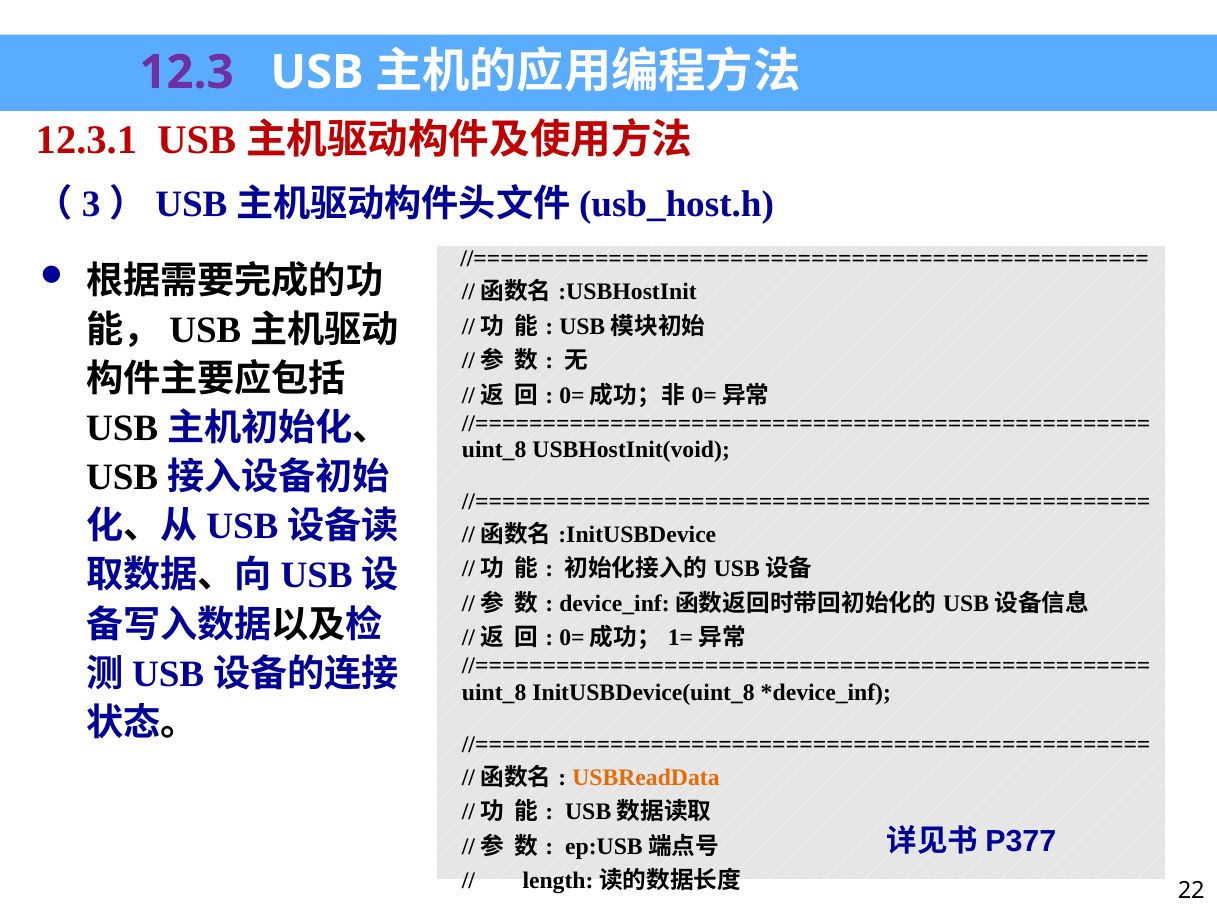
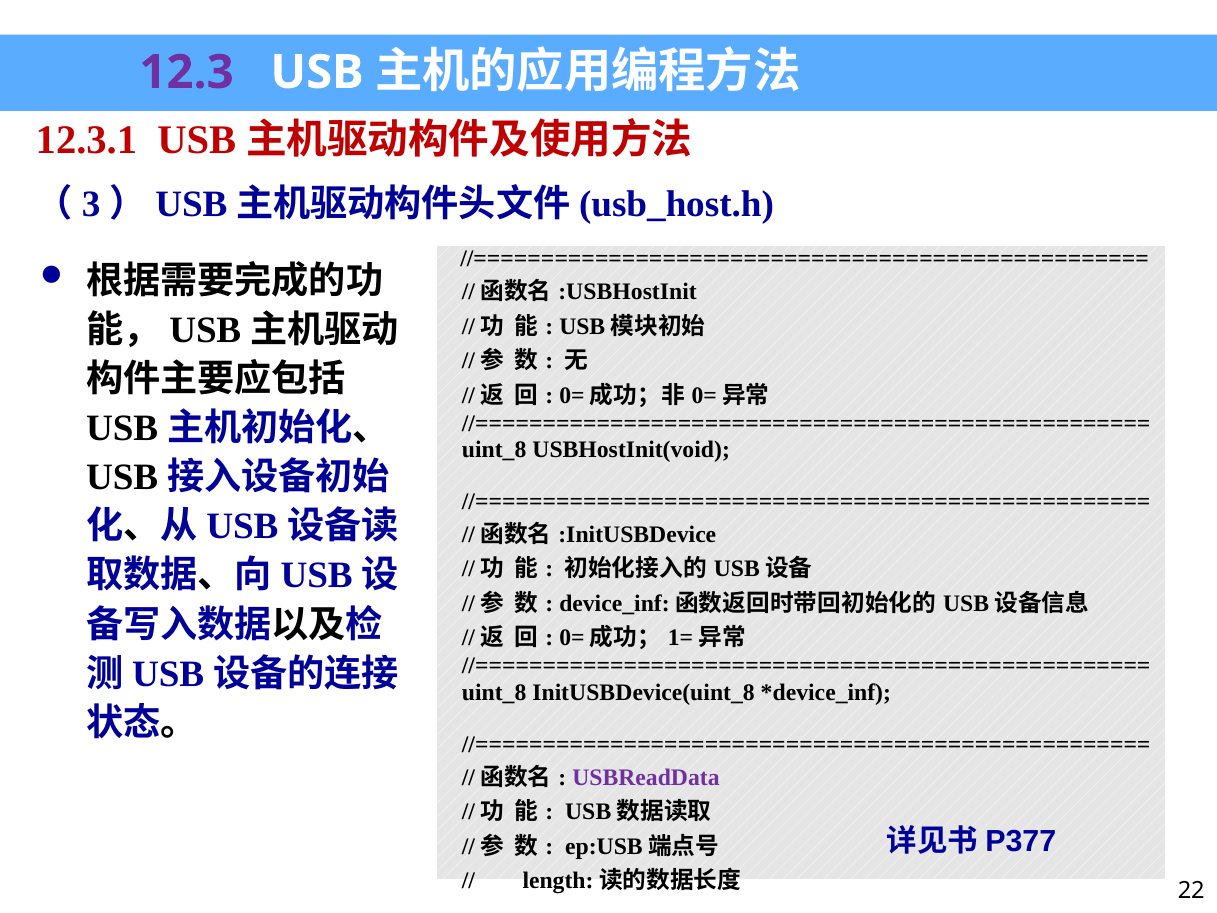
USBReadData colour: orange -> purple
